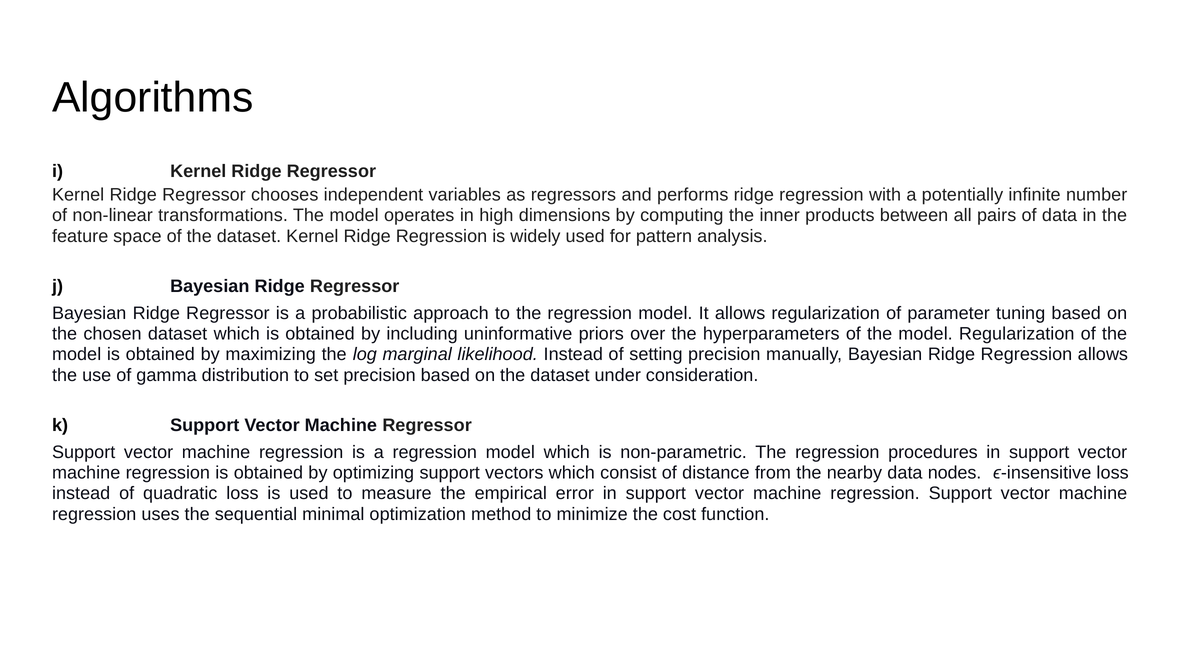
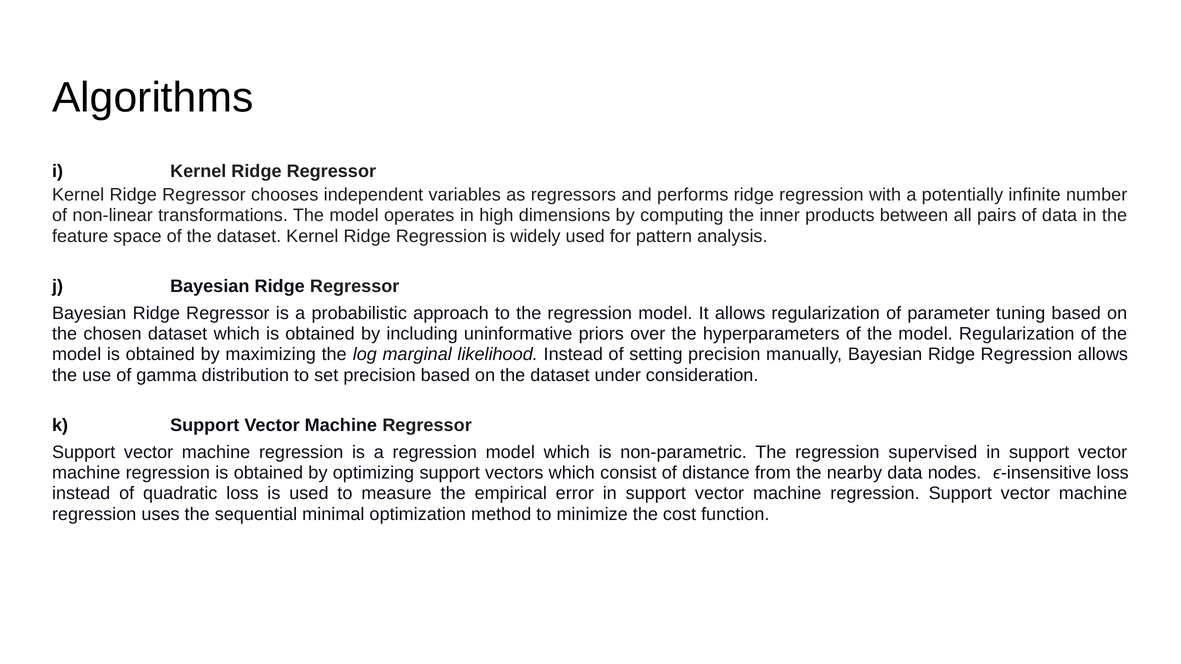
procedures: procedures -> supervised
